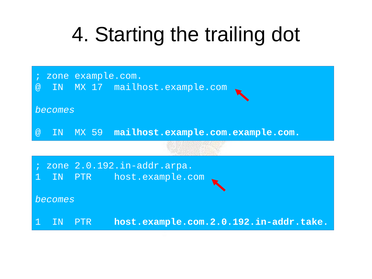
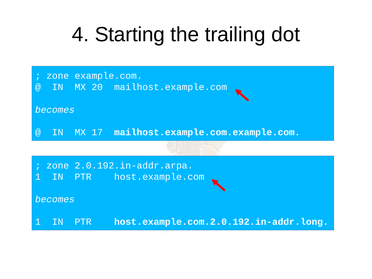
17: 17 -> 20
59: 59 -> 17
host.example.com.2.0.192.in-addr.take: host.example.com.2.0.192.in-addr.take -> host.example.com.2.0.192.in-addr.long
